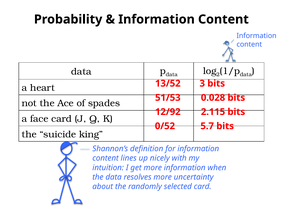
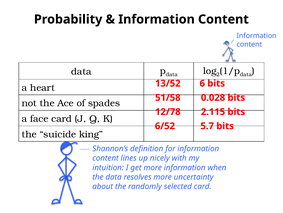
3: 3 -> 6
51/53: 51/53 -> 51/58
12/92: 12/92 -> 12/78
0/52: 0/52 -> 6/52
